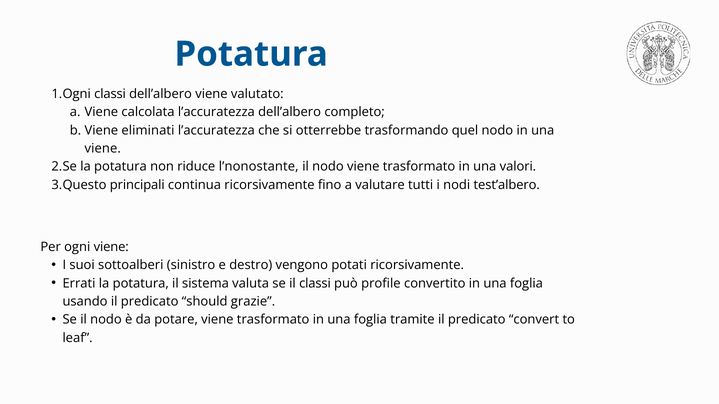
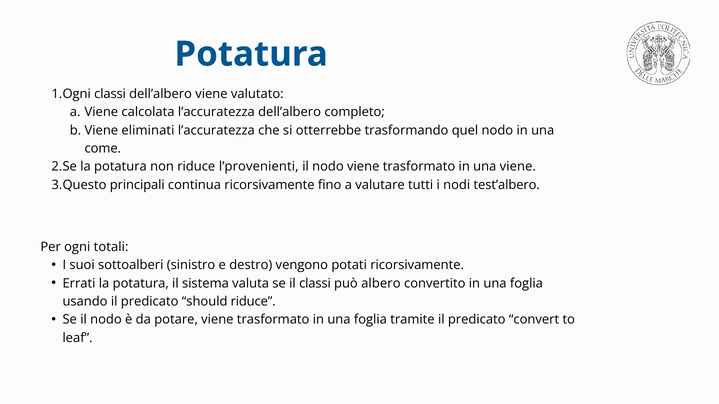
viene at (103, 149): viene -> come
l’nonostante: l’nonostante -> l’provenienti
una valori: valori -> viene
ogni viene: viene -> totali
profile: profile -> albero
should grazie: grazie -> riduce
